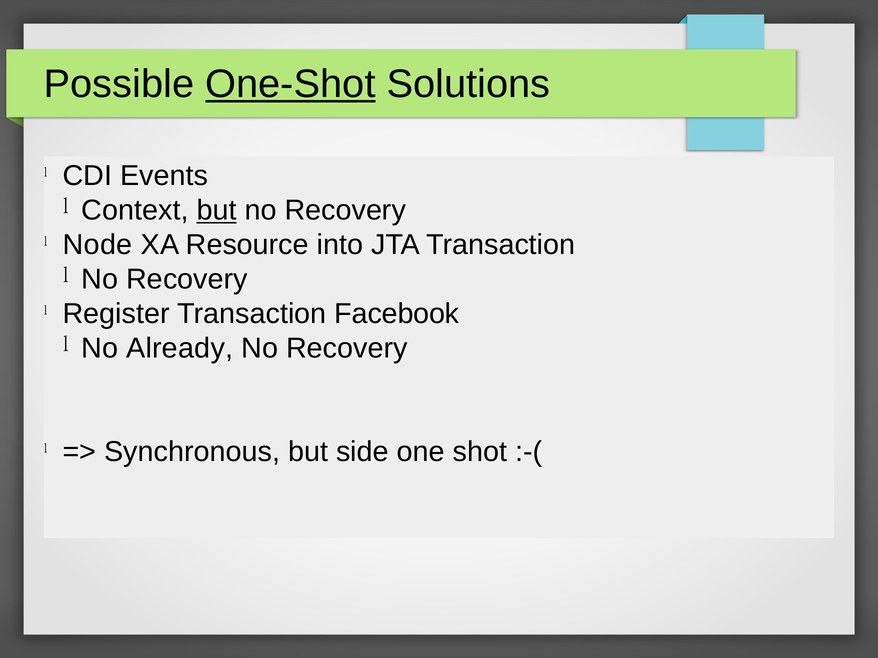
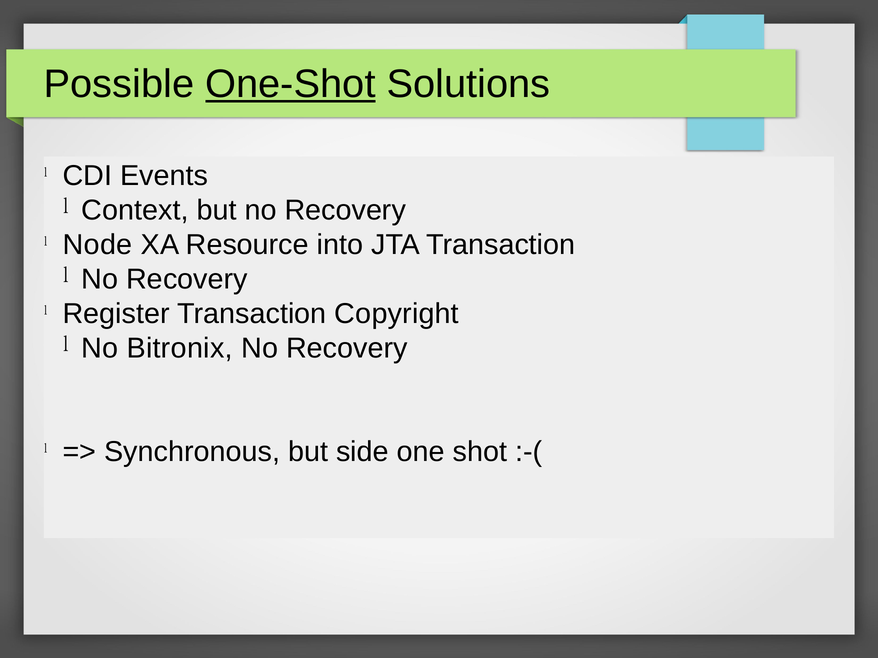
but at (217, 210) underline: present -> none
Facebook: Facebook -> Copyright
Already: Already -> Bitronix
